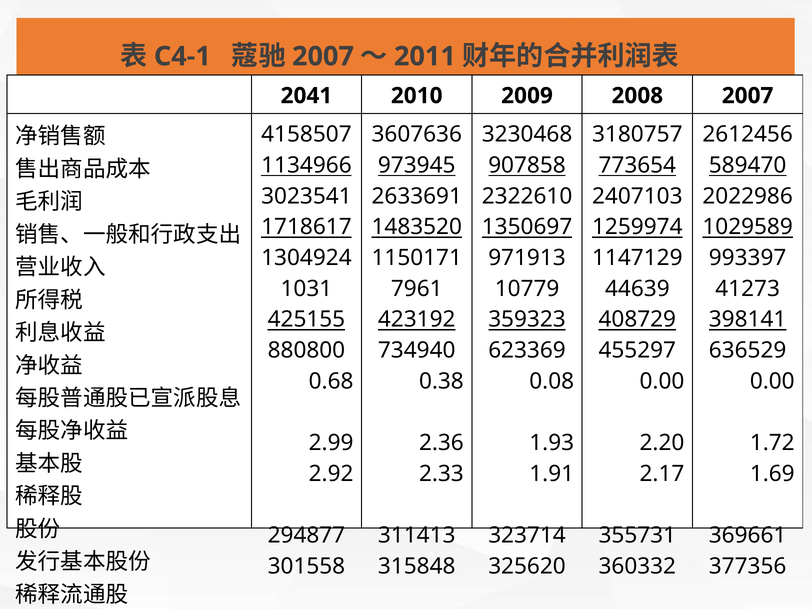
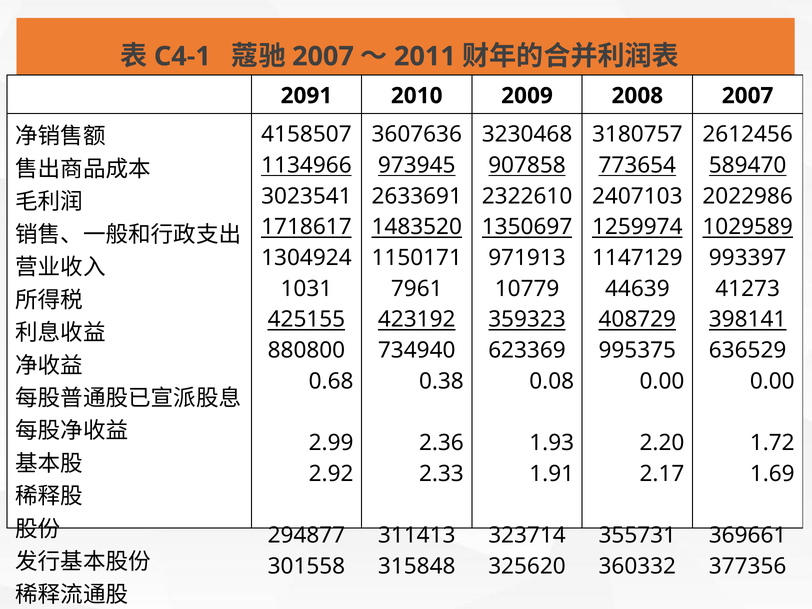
2041: 2041 -> 2091
455297: 455297 -> 995375
